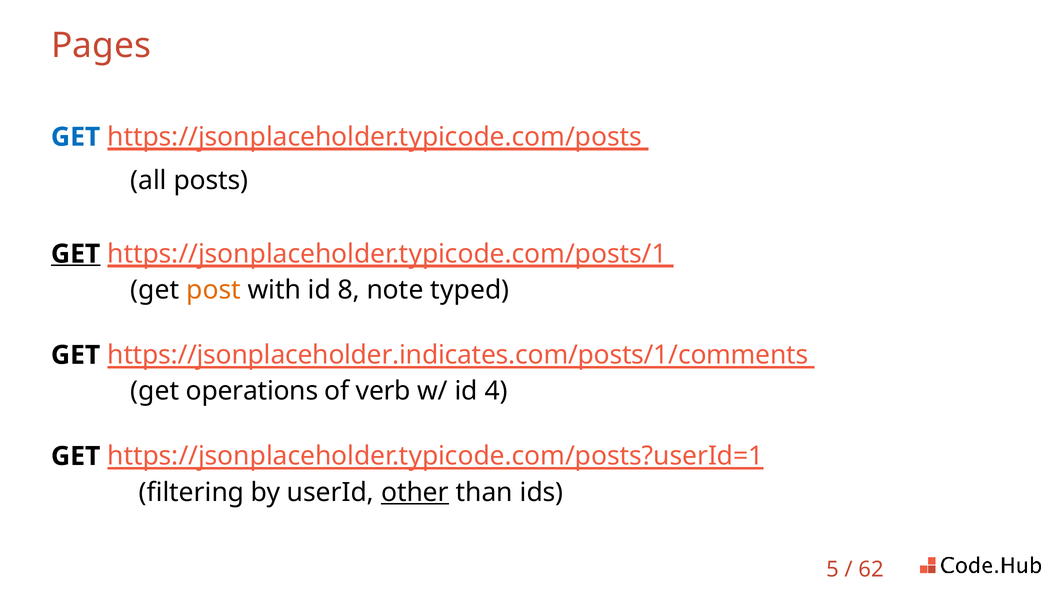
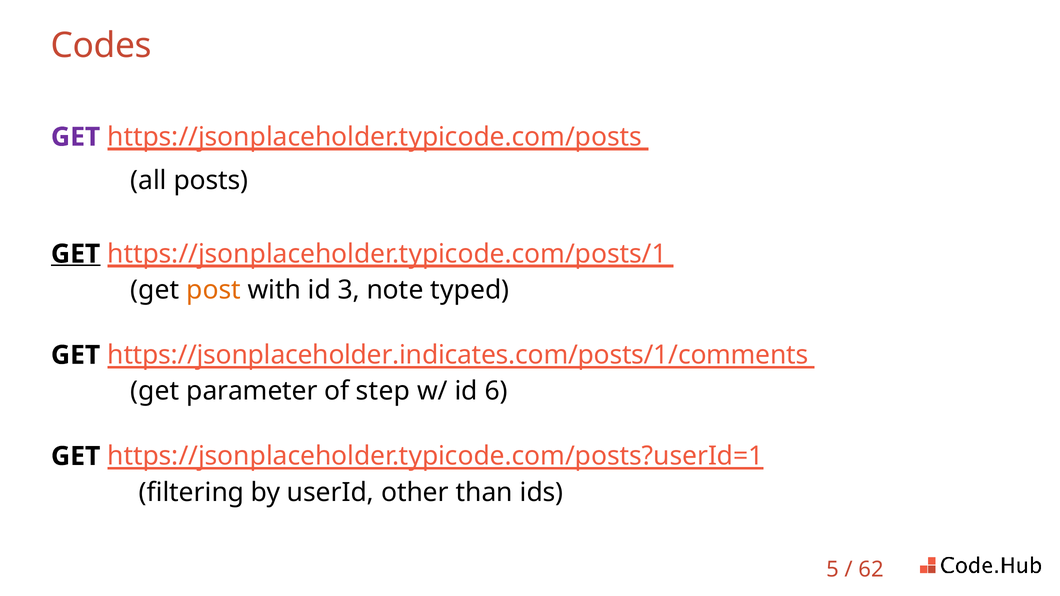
Pages: Pages -> Codes
GET at (76, 137) colour: blue -> purple
8: 8 -> 3
operations: operations -> parameter
verb: verb -> step
4: 4 -> 6
other underline: present -> none
